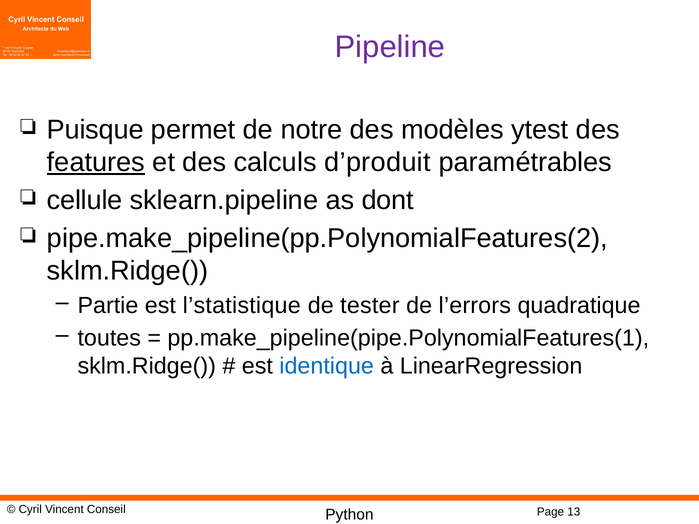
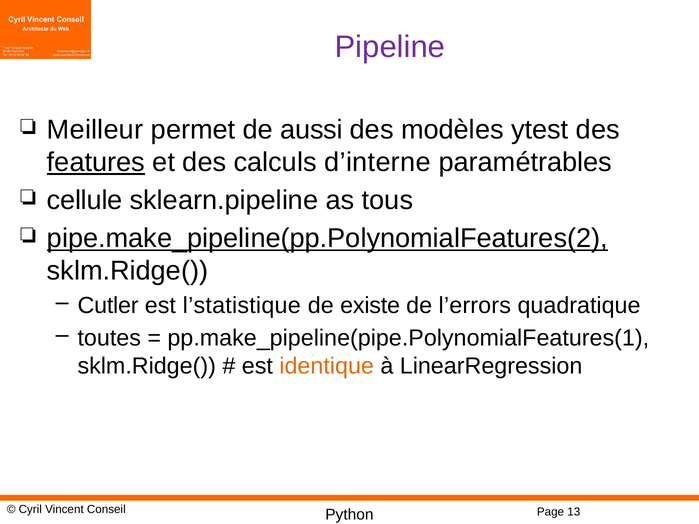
Puisque: Puisque -> Meilleur
notre: notre -> aussi
d’produit: d’produit -> d’interne
dont: dont -> tous
pipe.make_pipeline(pp.PolynomialFeatures(2 underline: none -> present
Partie: Partie -> Cutler
tester: tester -> existe
identique colour: blue -> orange
